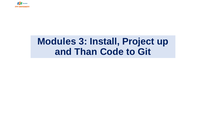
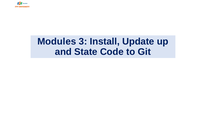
Project: Project -> Update
Than: Than -> State
